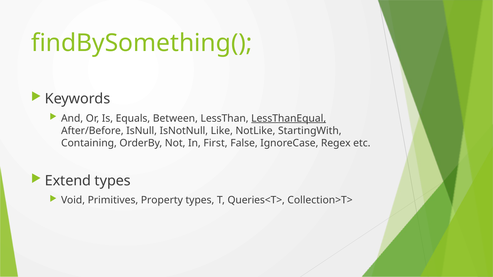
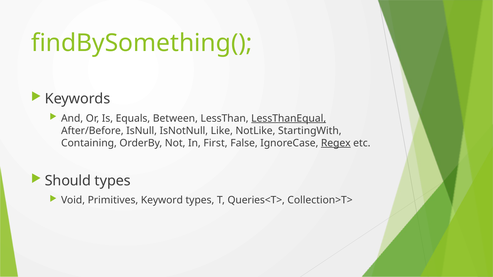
Regex underline: none -> present
Extend: Extend -> Should
Property: Property -> Keyword
